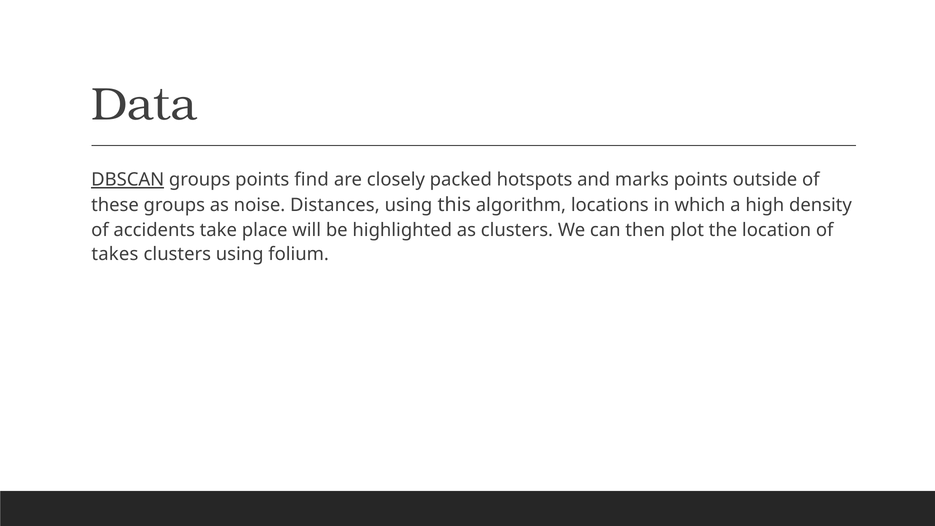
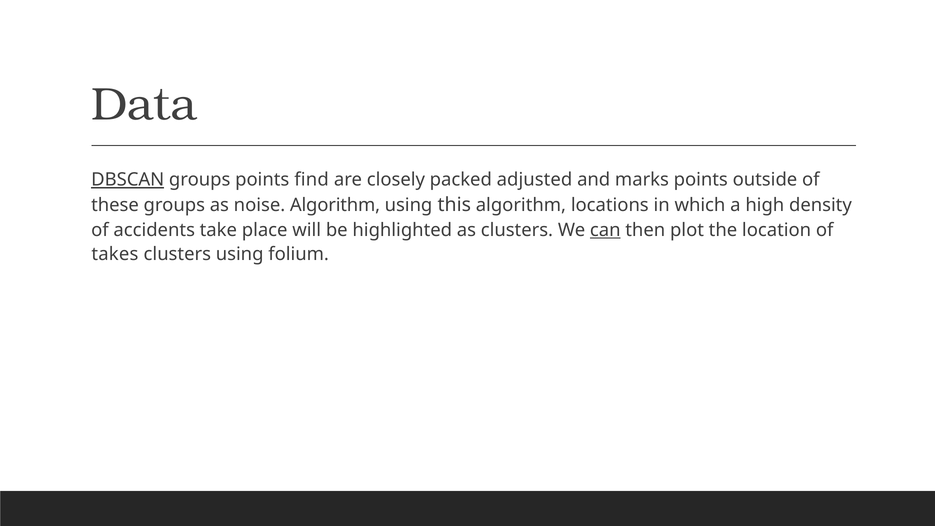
hotspots: hotspots -> adjusted
noise Distances: Distances -> Algorithm
can underline: none -> present
